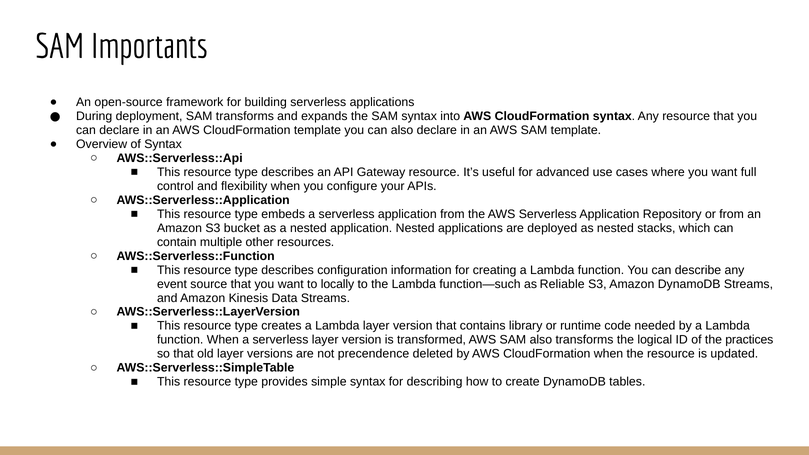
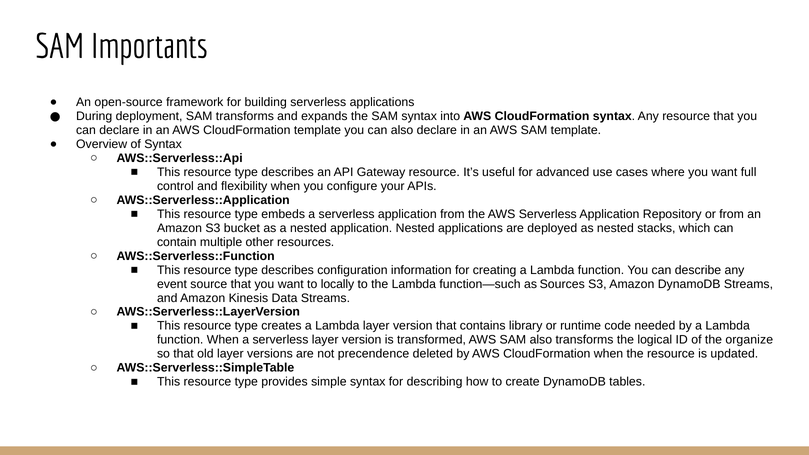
Reliable: Reliable -> Sources
practices: practices -> organize
